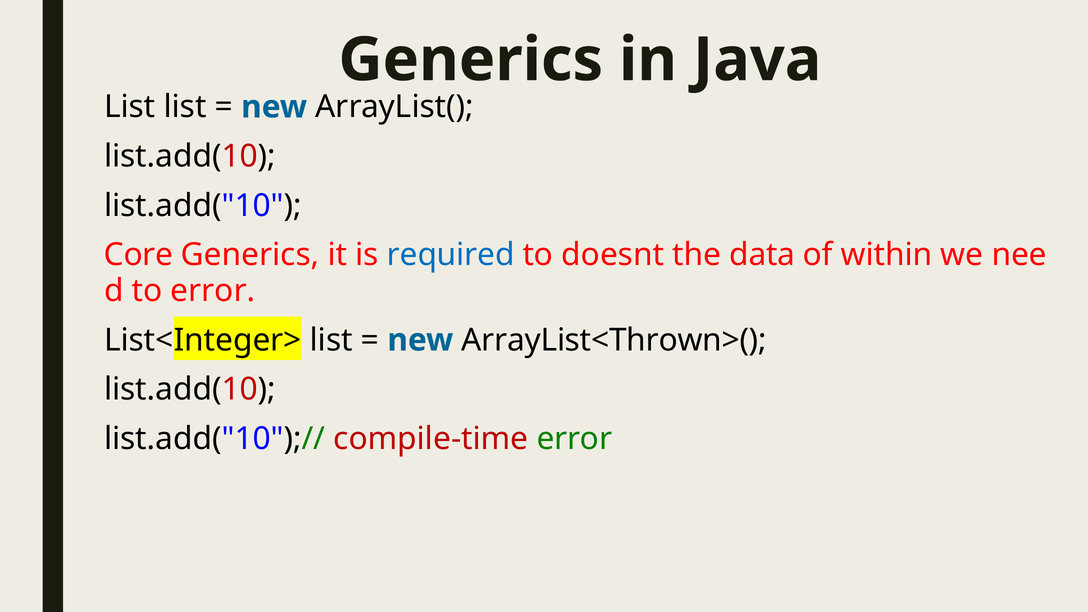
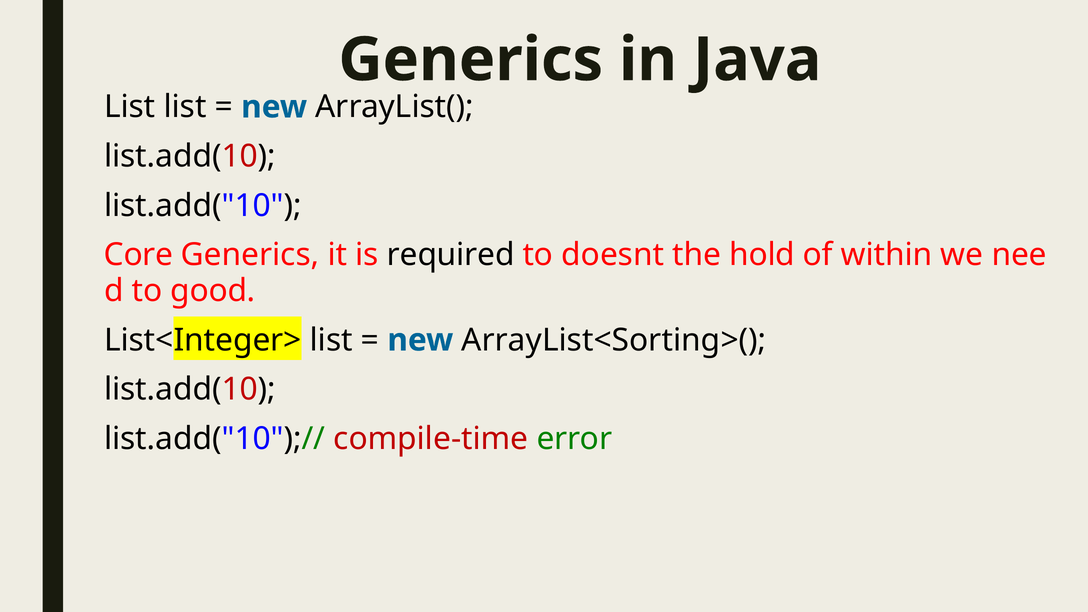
required colour: blue -> black
data: data -> hold
to error: error -> good
ArrayList<Thrown>(: ArrayList<Thrown>( -> ArrayList<Sorting>(
